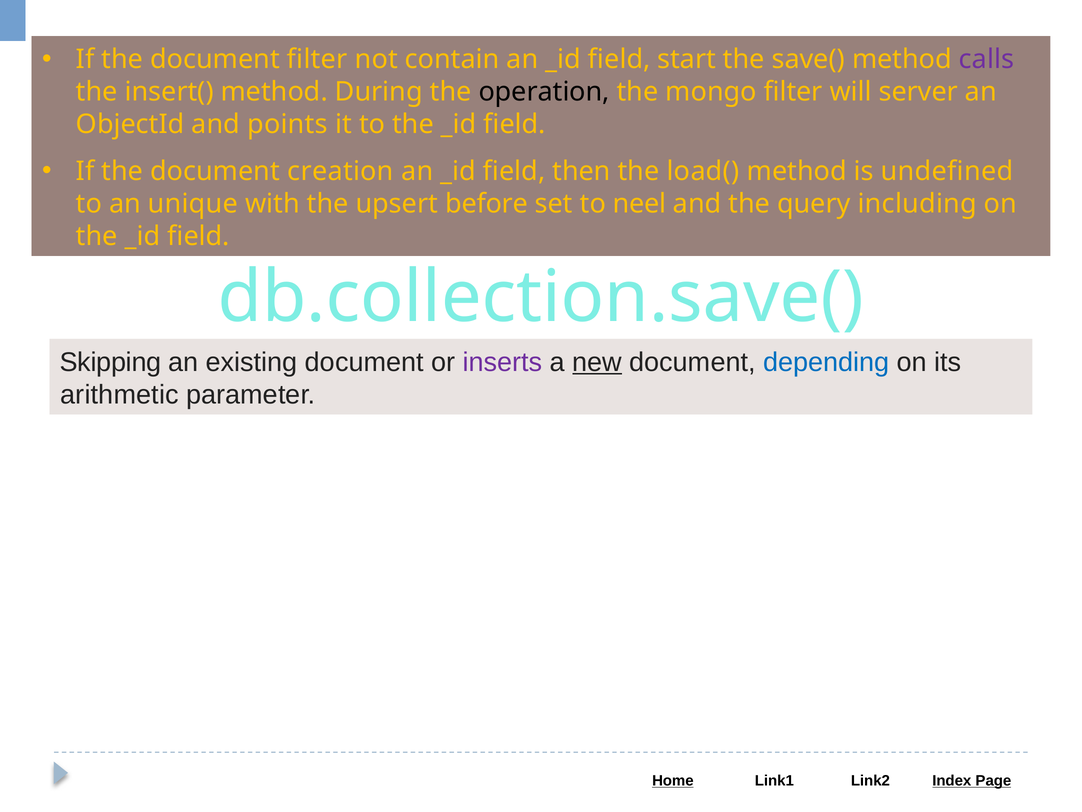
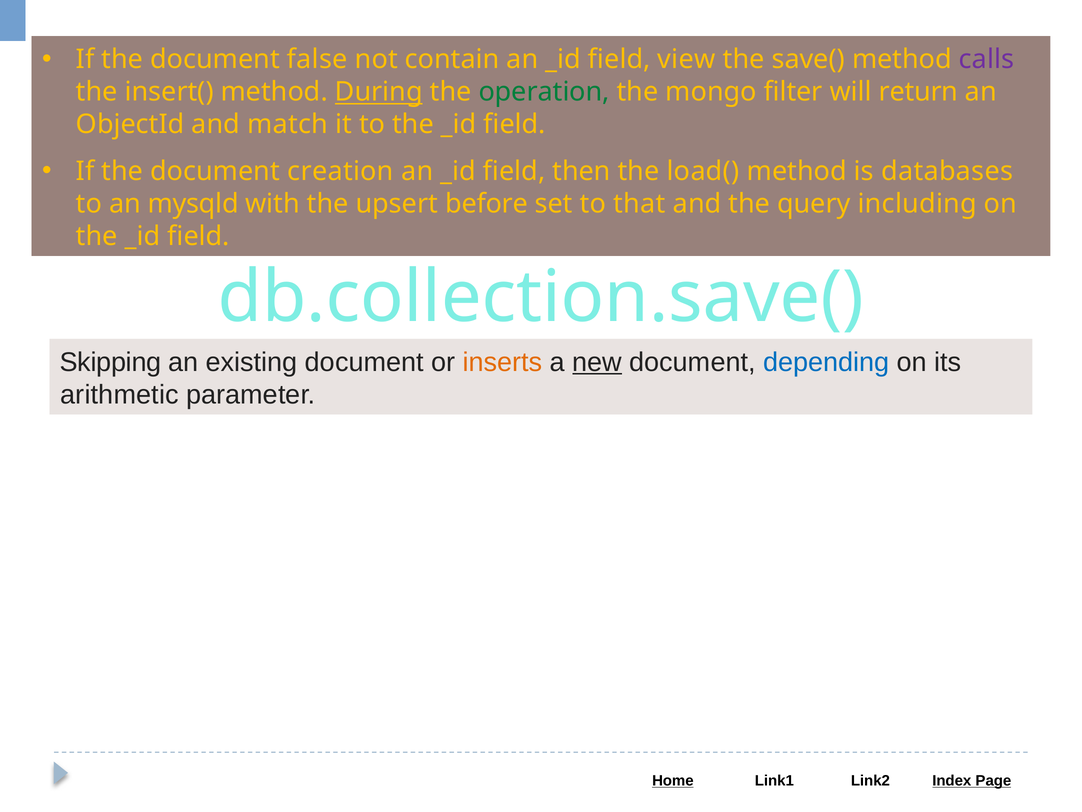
document filter: filter -> false
start: start -> view
During underline: none -> present
operation colour: black -> green
server: server -> return
points: points -> match
undefined: undefined -> databases
unique: unique -> mysqld
neel: neel -> that
inserts colour: purple -> orange
